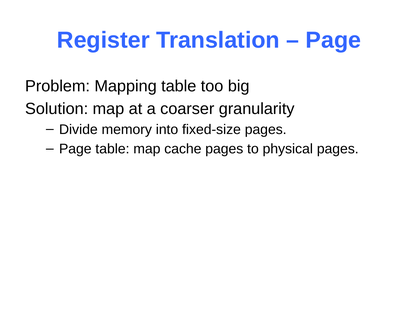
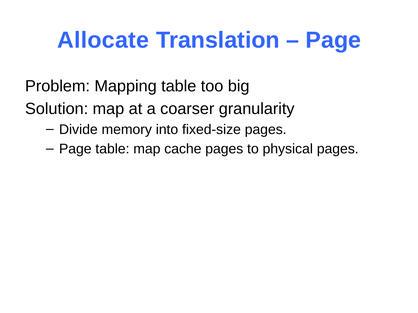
Register: Register -> Allocate
